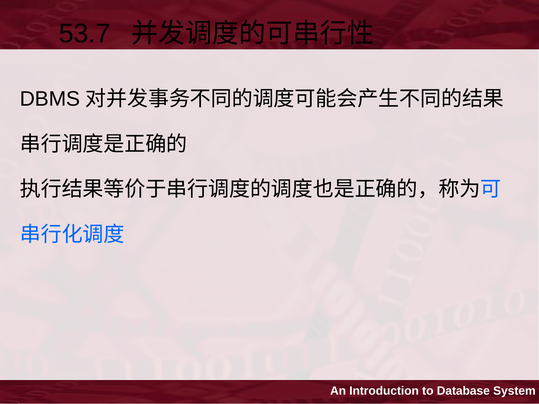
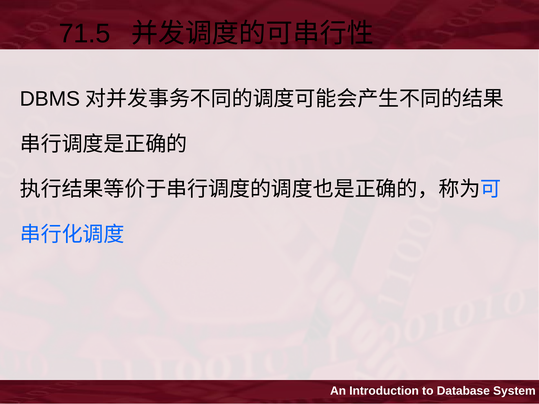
53.7: 53.7 -> 71.5
